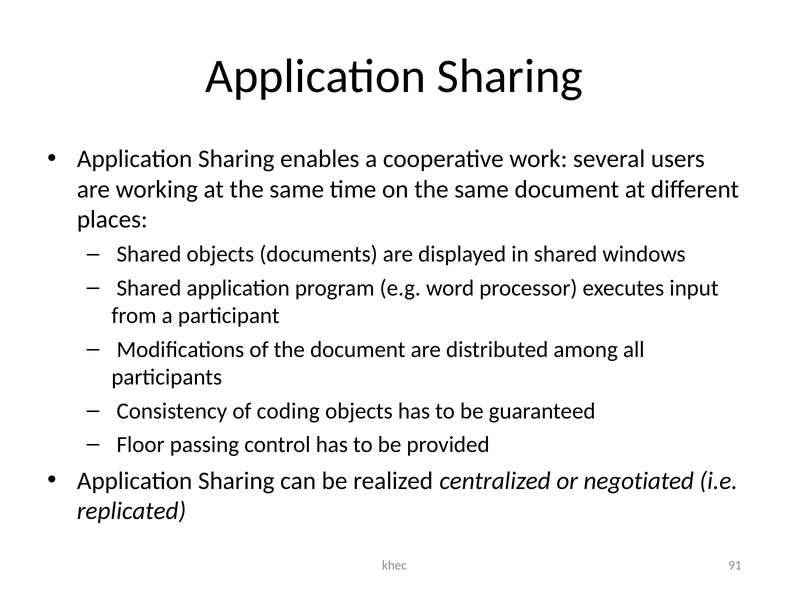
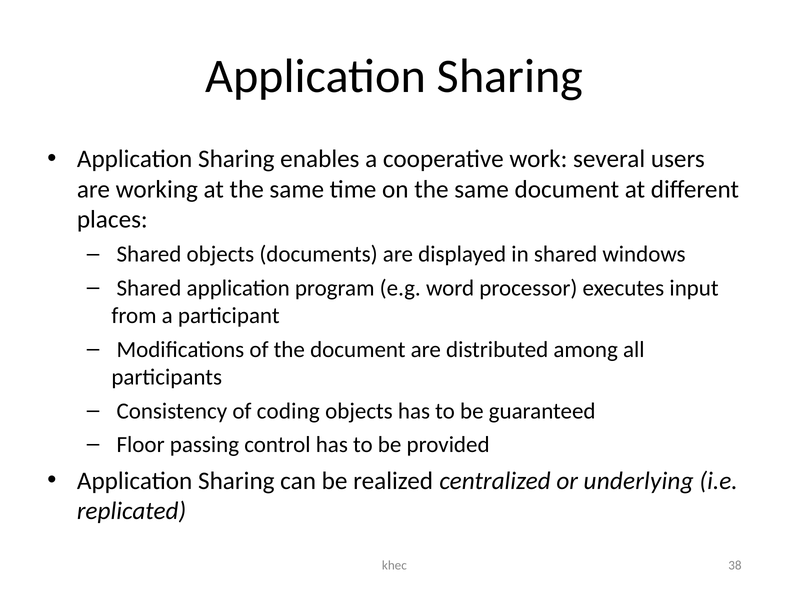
negotiated: negotiated -> underlying
91: 91 -> 38
